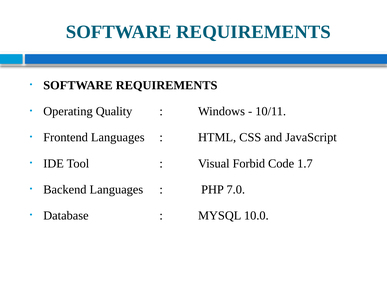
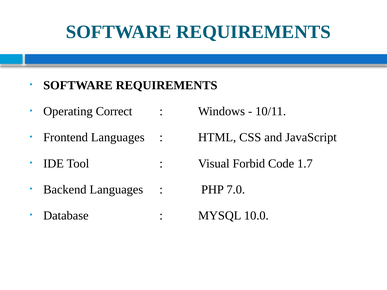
Quality: Quality -> Correct
